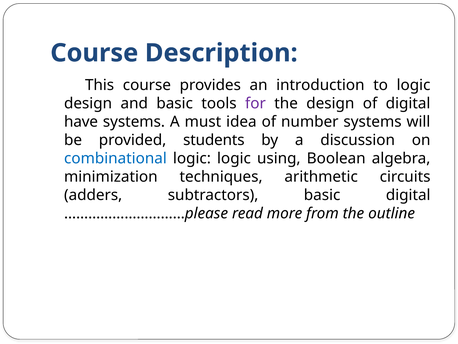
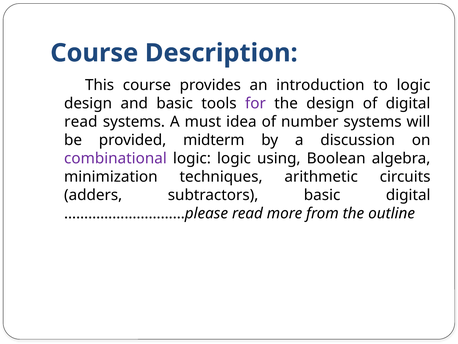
have at (81, 122): have -> read
students: students -> midterm
combinational colour: blue -> purple
